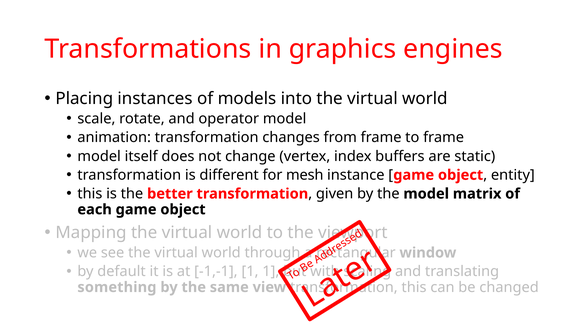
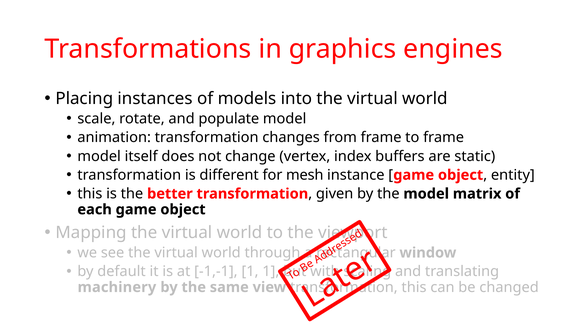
operator: operator -> populate
something: something -> machinery
